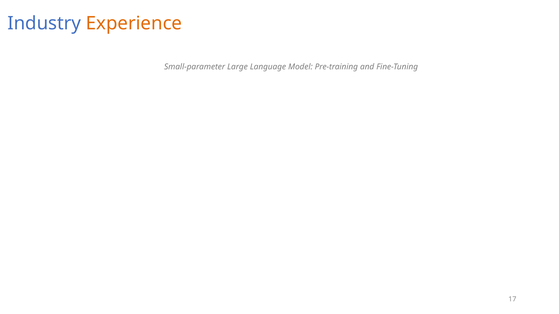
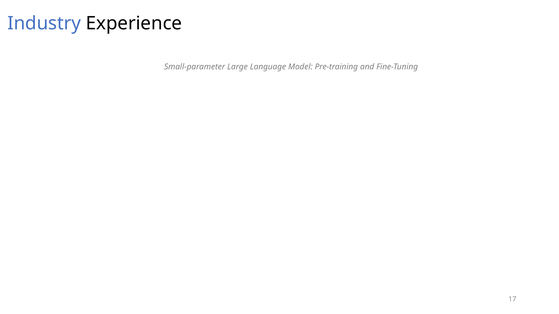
Experience colour: orange -> black
